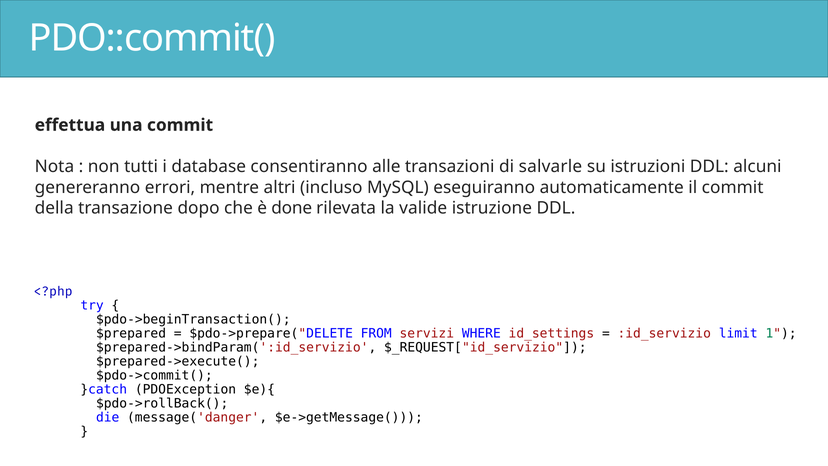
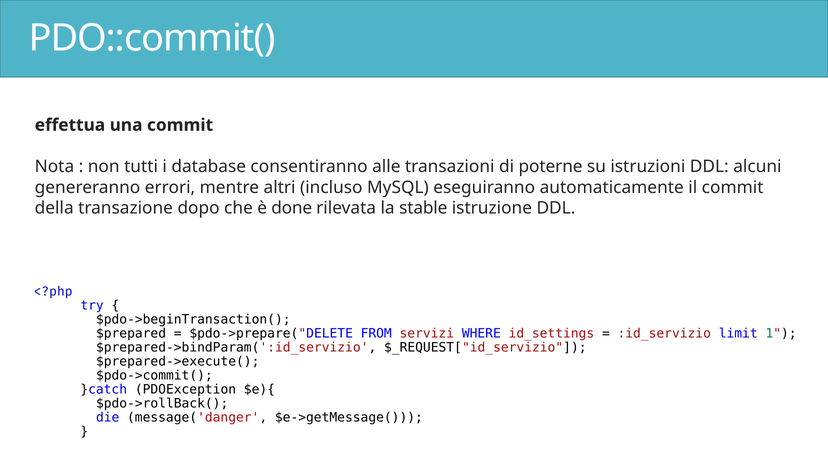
salvarle: salvarle -> poterne
valide: valide -> stable
